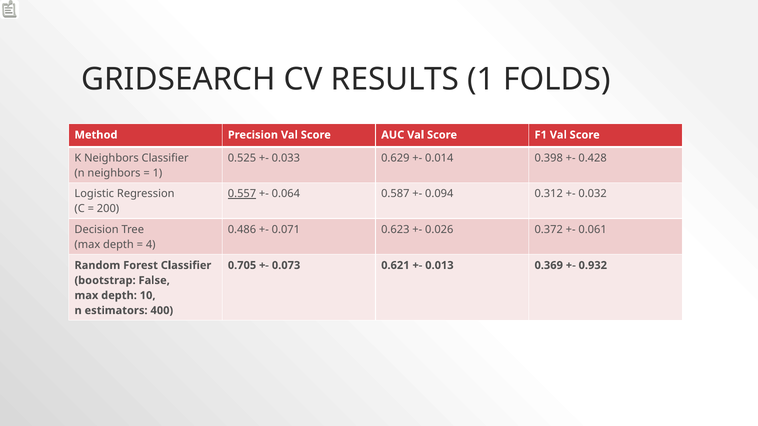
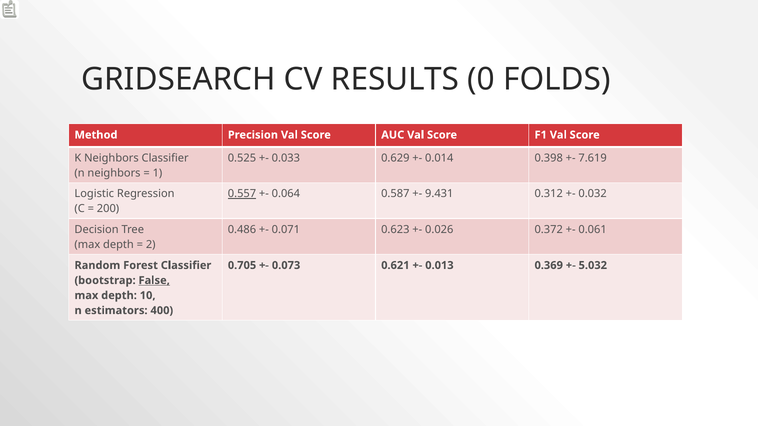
RESULTS 1: 1 -> 0
0.428: 0.428 -> 7.619
0.094: 0.094 -> 9.431
4: 4 -> 2
0.932: 0.932 -> 5.032
False underline: none -> present
